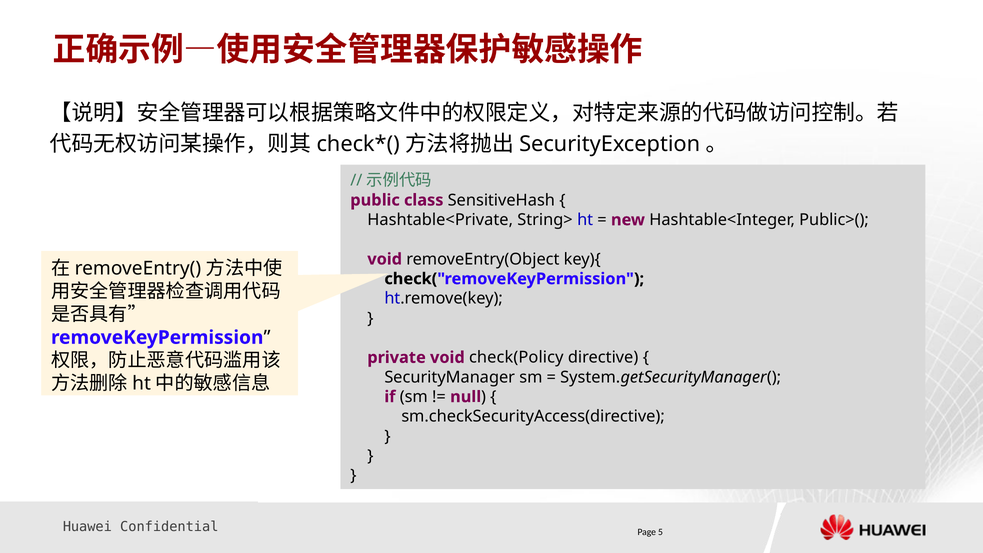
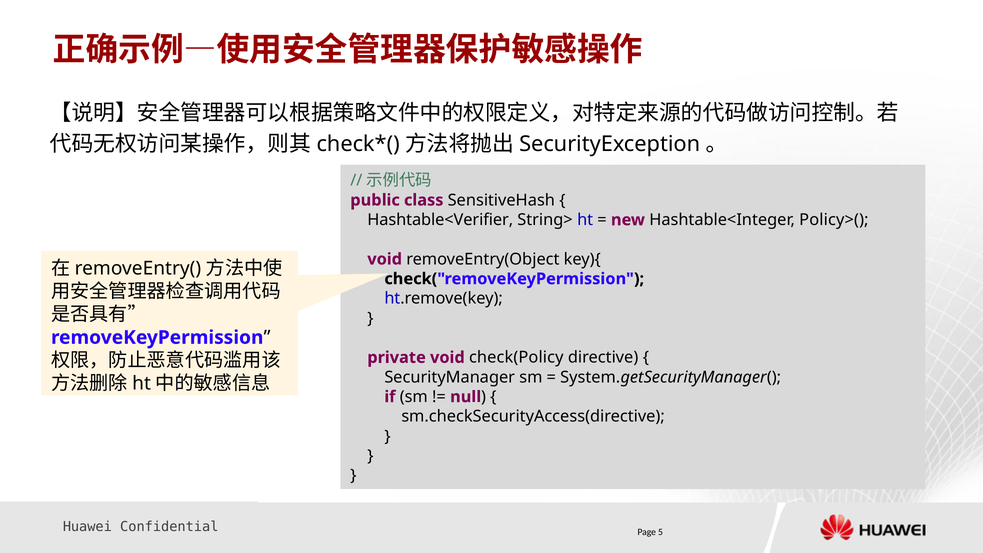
Hashtable<Private: Hashtable<Private -> Hashtable<Verifier
Public>(: Public>( -> Policy>(
